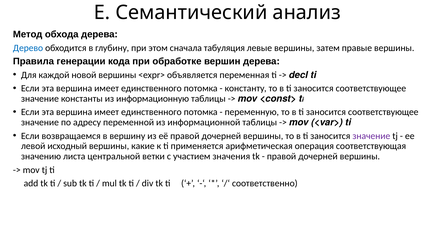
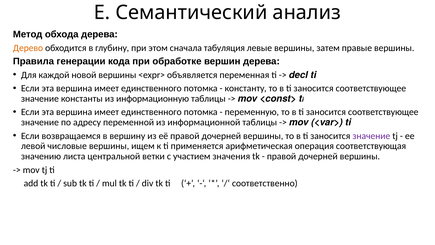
Дерево colour: blue -> orange
исходный: исходный -> числовые
какие: какие -> ищем
